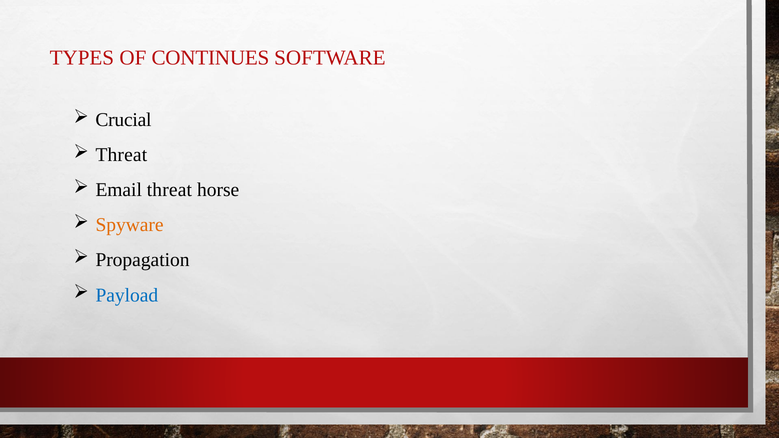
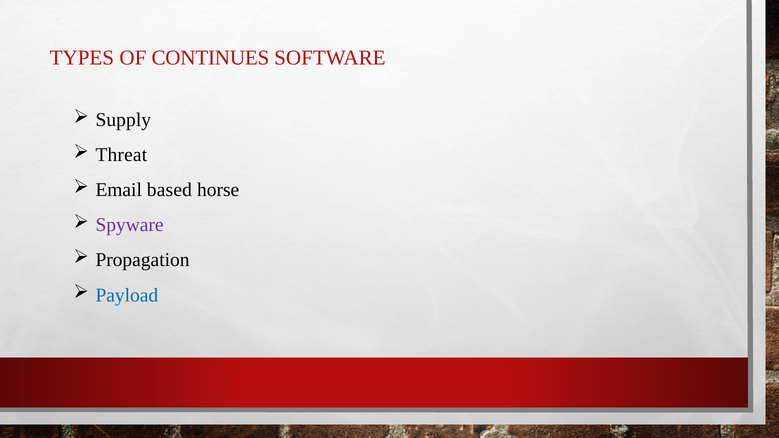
Crucial: Crucial -> Supply
Email threat: threat -> based
Spyware colour: orange -> purple
